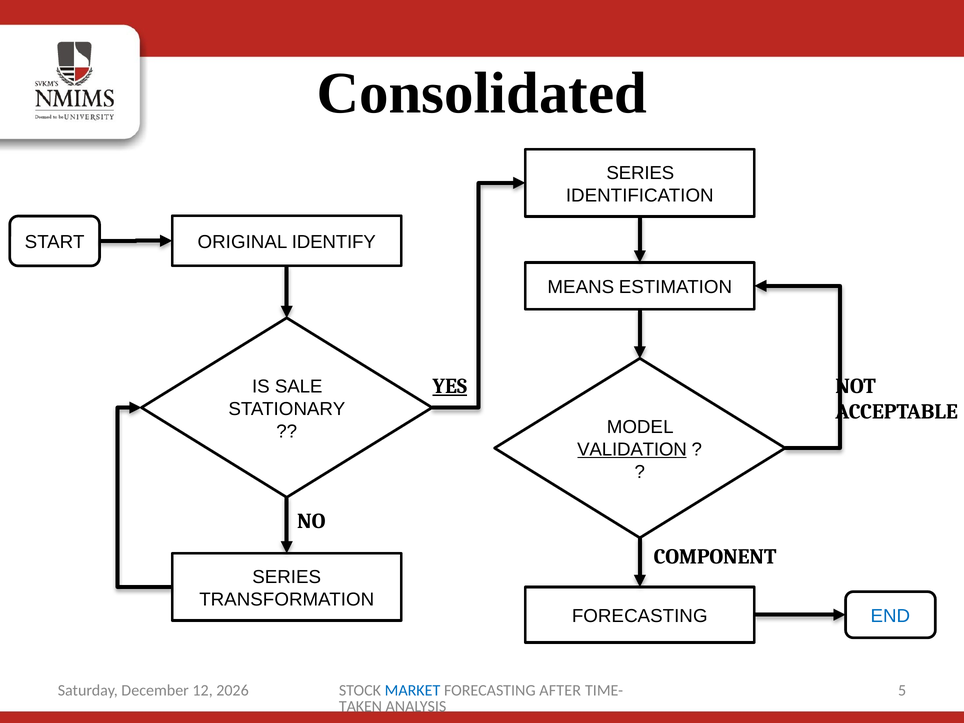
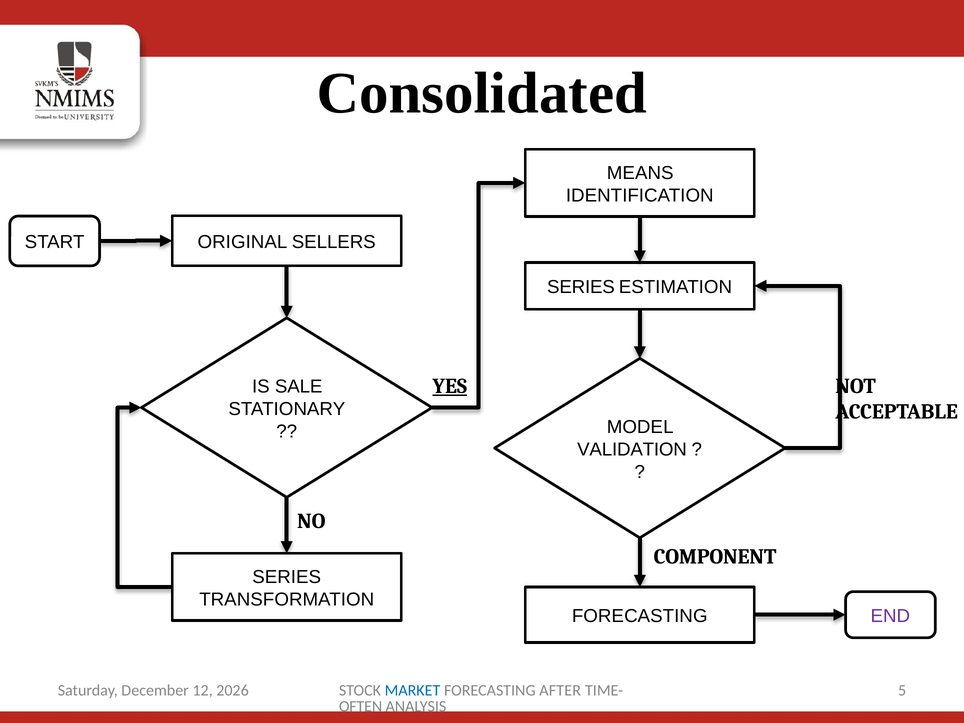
SERIES at (640, 173): SERIES -> MEANS
IDENTIFY: IDENTIFY -> SELLERS
MEANS at (581, 287): MEANS -> SERIES
VALIDATION underline: present -> none
END colour: blue -> purple
TAKEN: TAKEN -> OFTEN
